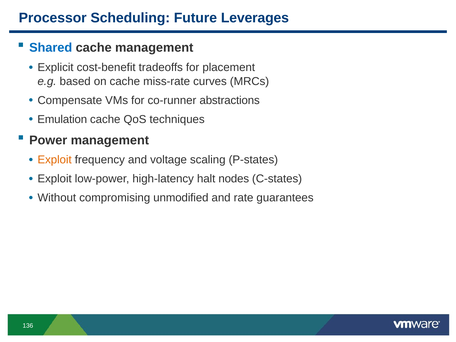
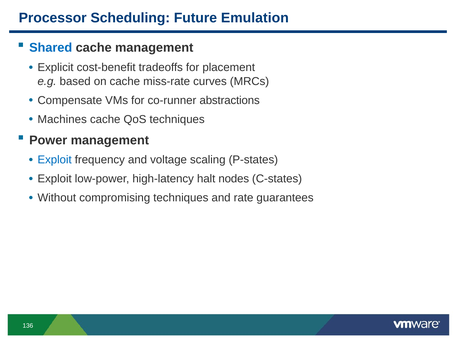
Leverages: Leverages -> Emulation
Emulation: Emulation -> Machines
Exploit at (55, 160) colour: orange -> blue
compromising unmodified: unmodified -> techniques
